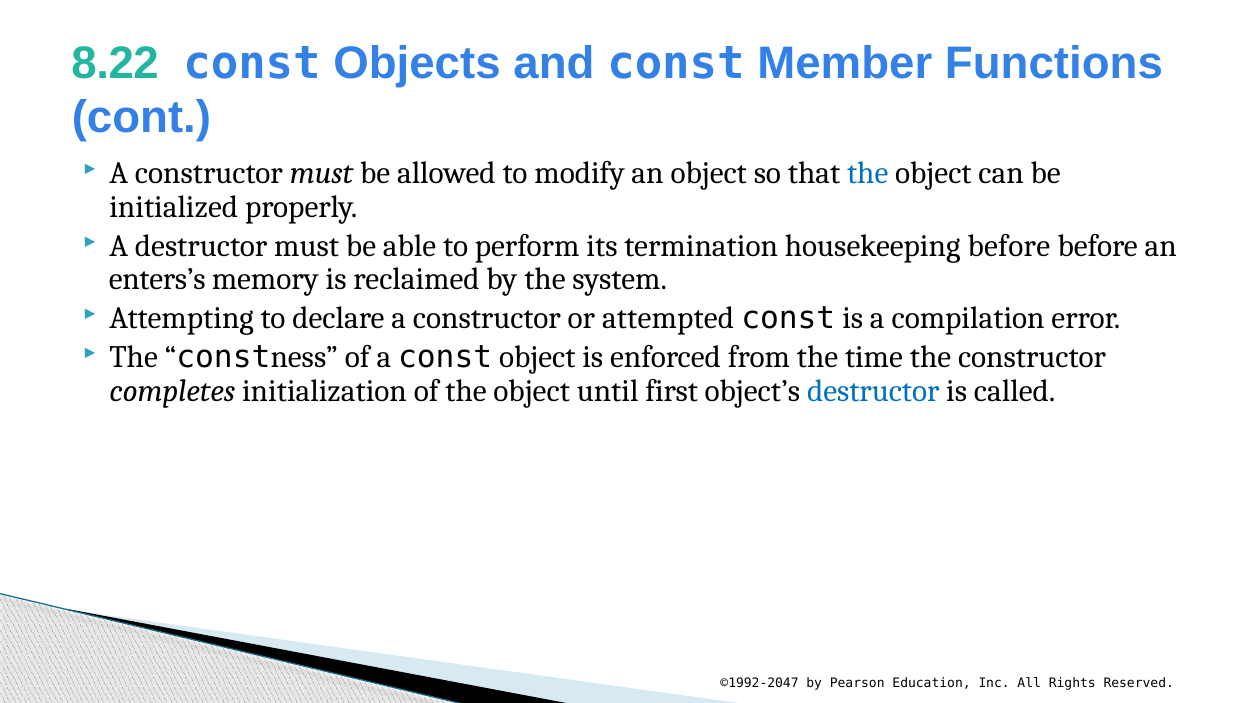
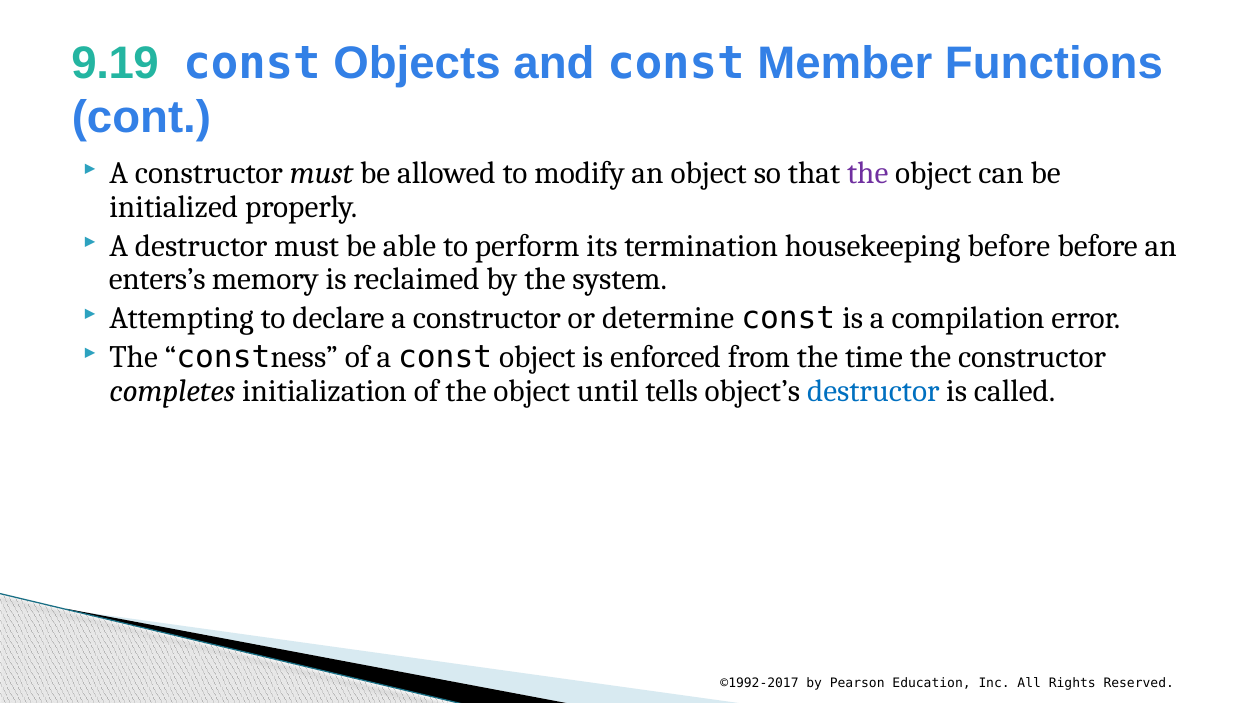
8.22: 8.22 -> 9.19
the at (868, 173) colour: blue -> purple
attempted: attempted -> determine
first: first -> tells
©1992-2047: ©1992-2047 -> ©1992-2017
